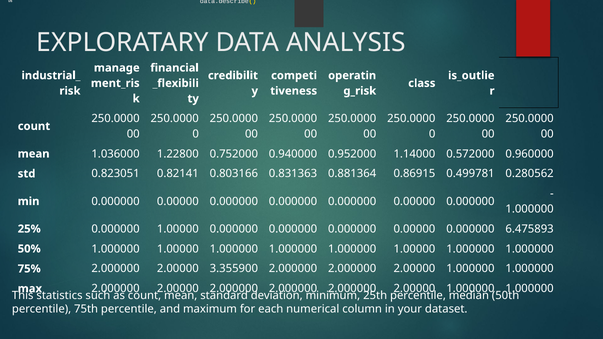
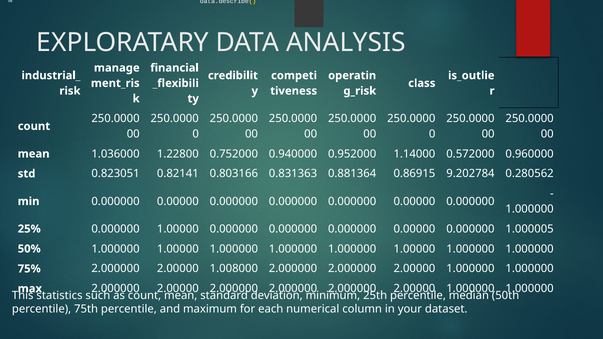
0.499781: 0.499781 -> 9.202784
6.475893: 6.475893 -> 1.000005
3.355900: 3.355900 -> 1.008000
